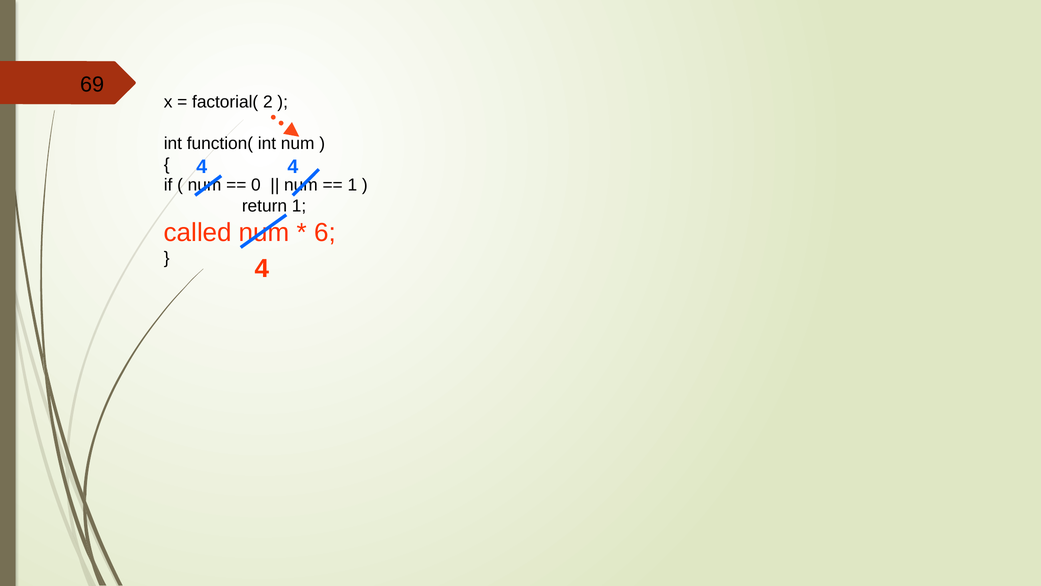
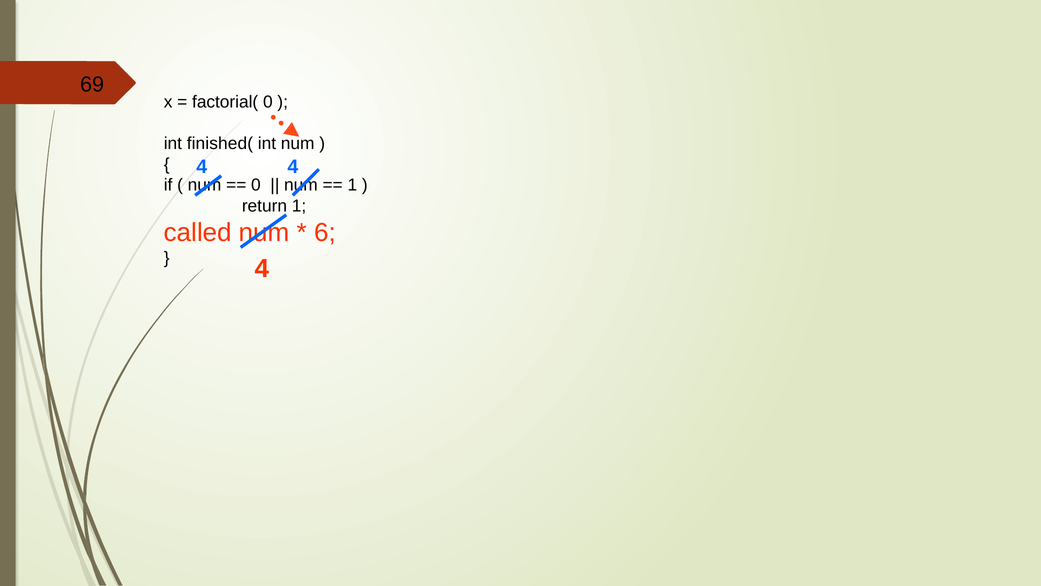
factorial( 2: 2 -> 0
function(: function( -> finished(
